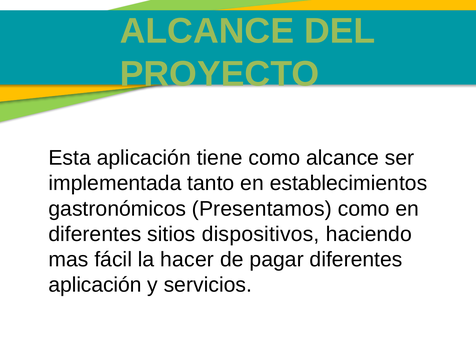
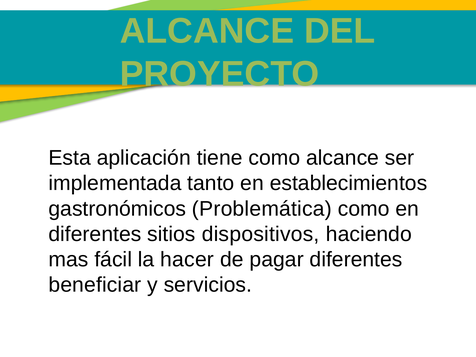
Presentamos: Presentamos -> Problemática
aplicación at (95, 285): aplicación -> beneficiar
